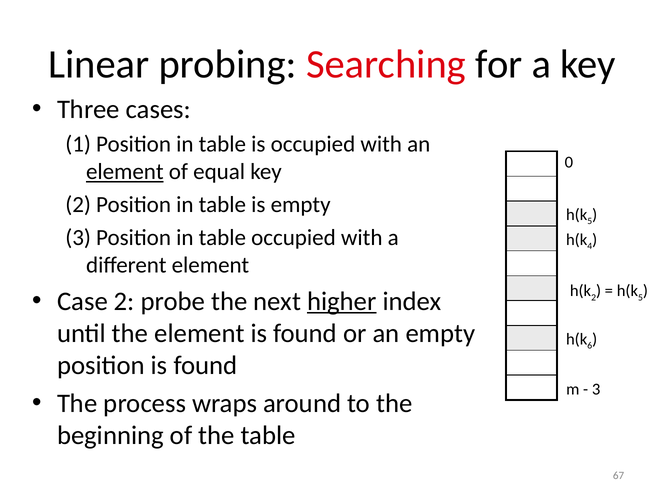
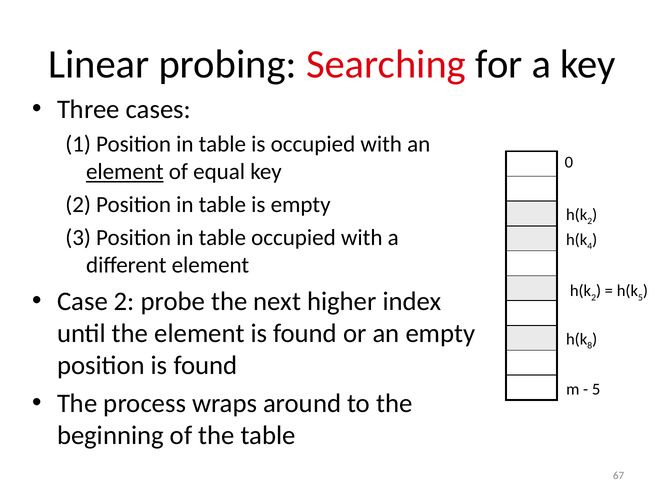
5 at (590, 221): 5 -> 2
higher underline: present -> none
6: 6 -> 8
3 at (596, 389): 3 -> 5
